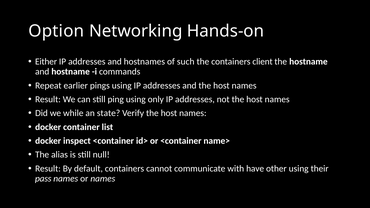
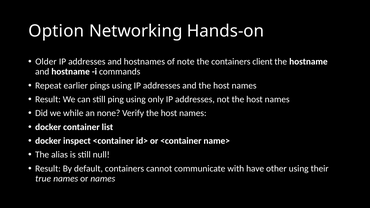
Either: Either -> Older
such: such -> note
state: state -> none
pass: pass -> true
